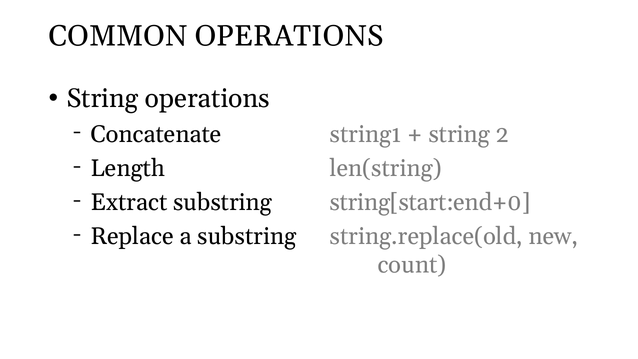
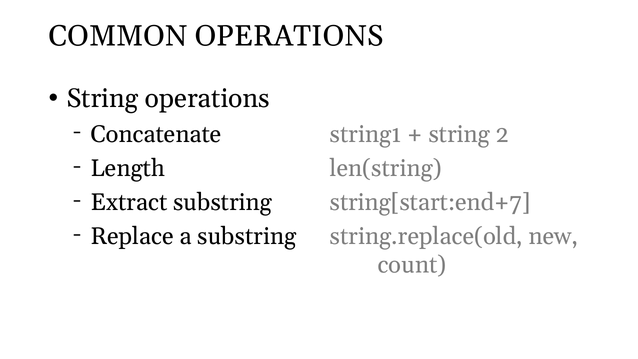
string[start:end+0: string[start:end+0 -> string[start:end+7
